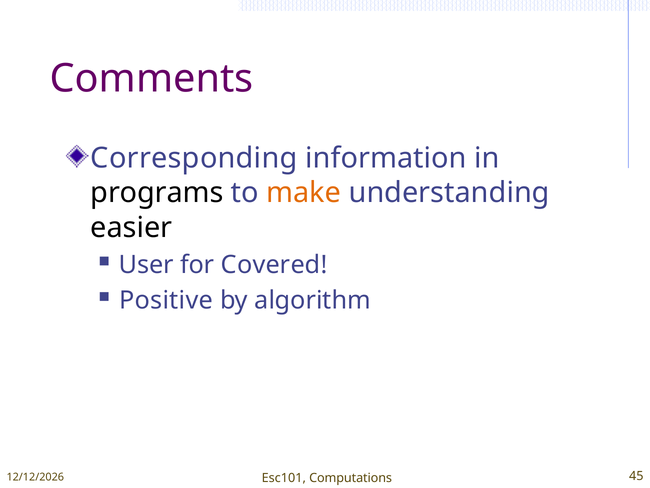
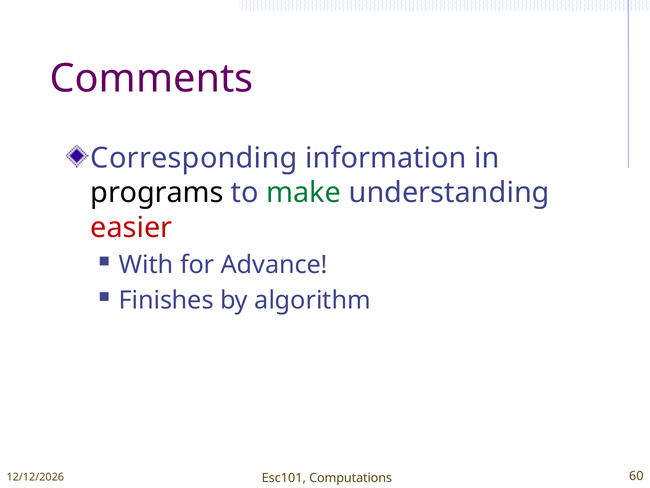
make colour: orange -> green
easier colour: black -> red
User: User -> With
Covered: Covered -> Advance
Positive: Positive -> Finishes
45: 45 -> 60
